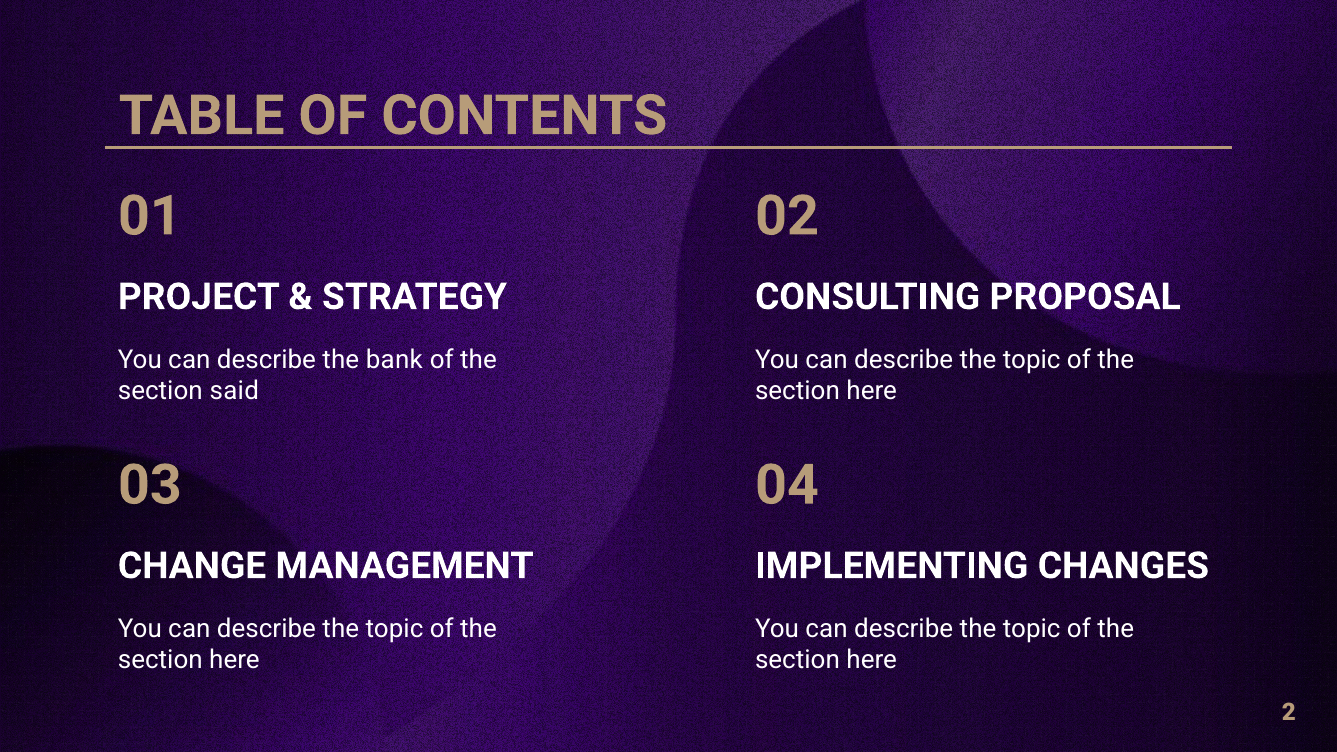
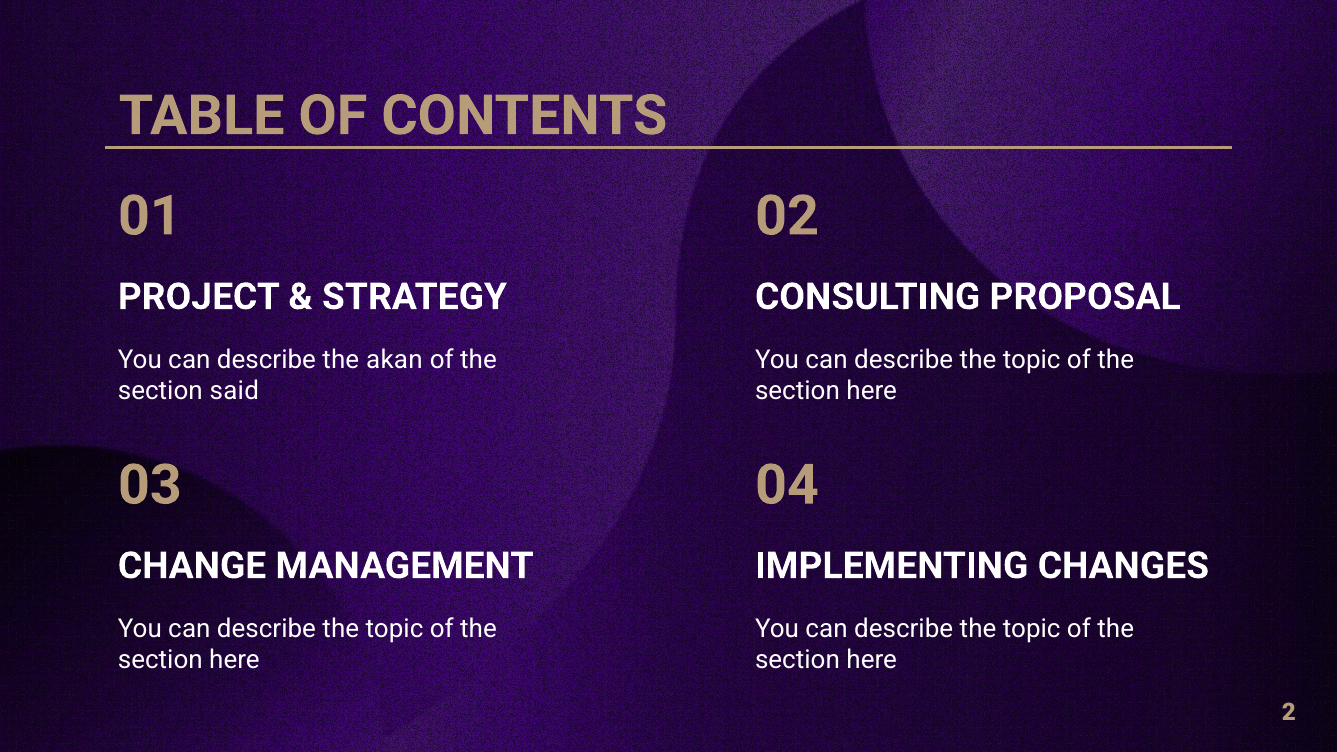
bank: bank -> akan
